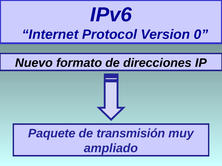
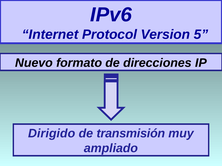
0: 0 -> 5
Paquete: Paquete -> Dirigido
